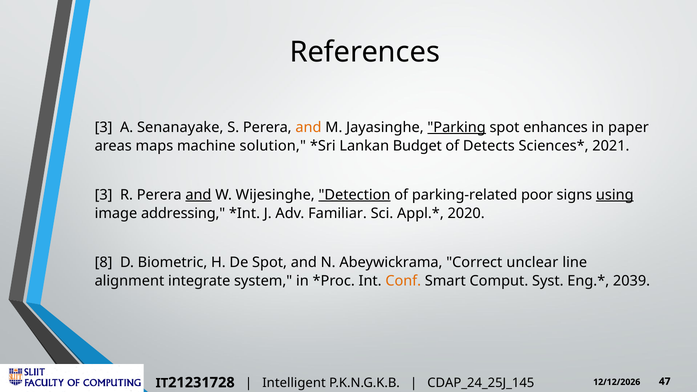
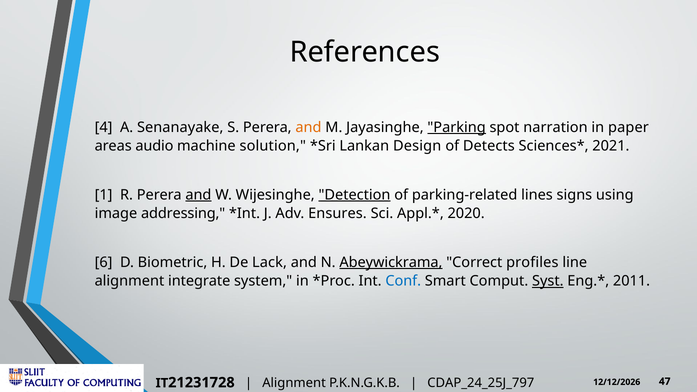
3 at (104, 127): 3 -> 4
enhances: enhances -> narration
maps: maps -> audio
Budget: Budget -> Design
3 at (104, 195): 3 -> 1
poor: poor -> lines
using underline: present -> none
Familiar: Familiar -> Ensures
8: 8 -> 6
De Spot: Spot -> Lack
Abeywickrama underline: none -> present
unclear: unclear -> profiles
Conf colour: orange -> blue
Syst underline: none -> present
2039: 2039 -> 2011
Intelligent at (294, 383): Intelligent -> Alignment
CDAP_24_25J_145: CDAP_24_25J_145 -> CDAP_24_25J_797
